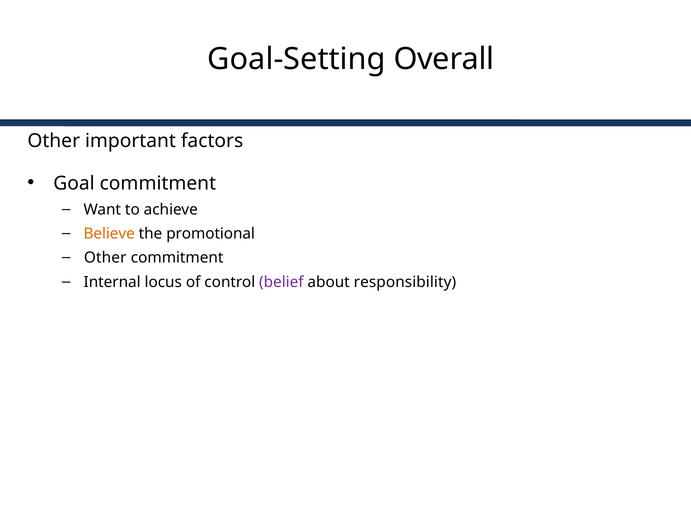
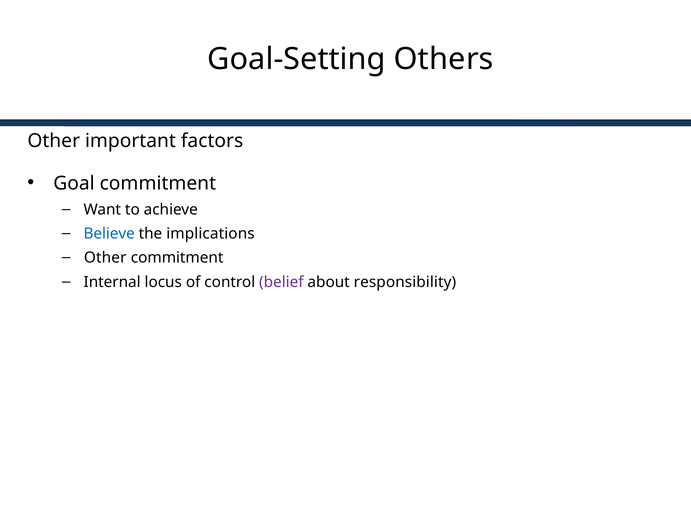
Overall: Overall -> Others
Believe colour: orange -> blue
promotional: promotional -> implications
